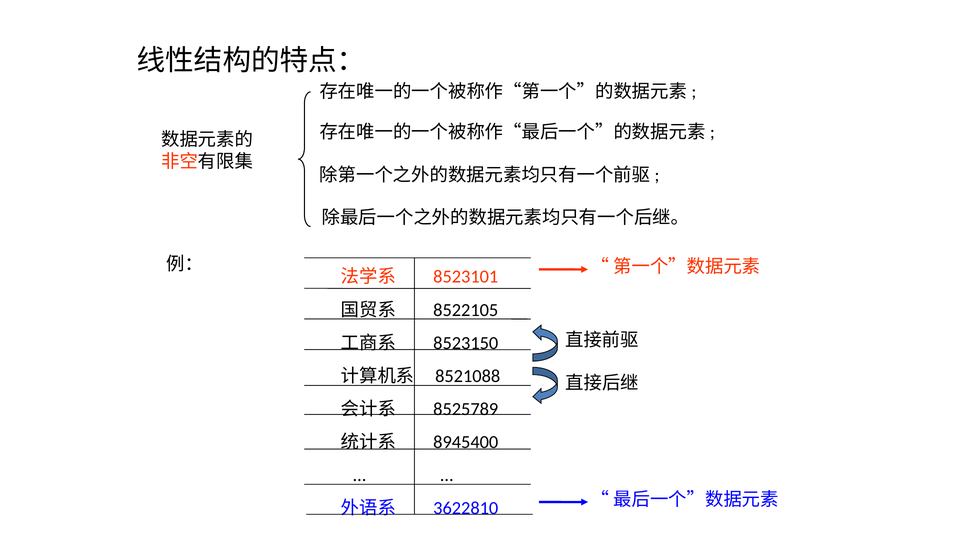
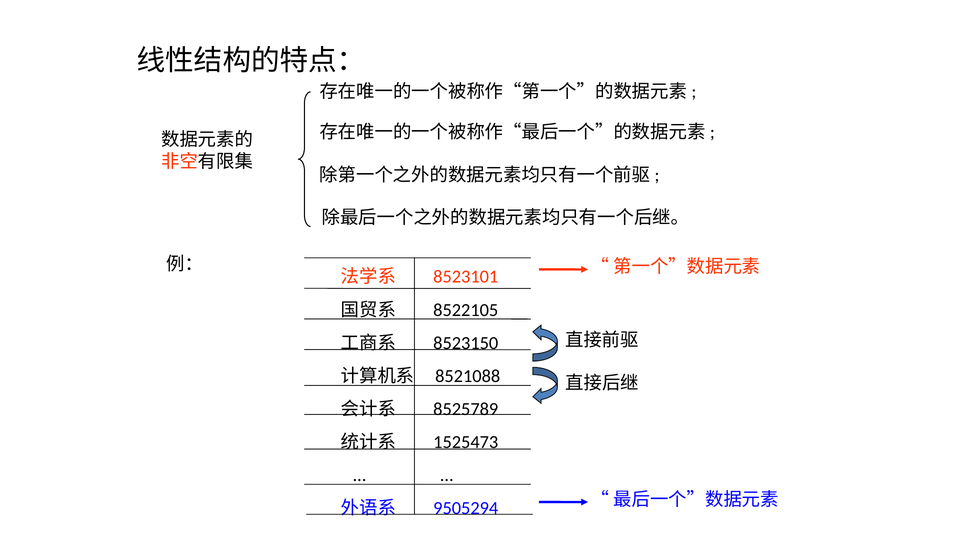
8945400: 8945400 -> 1525473
3622810: 3622810 -> 9505294
